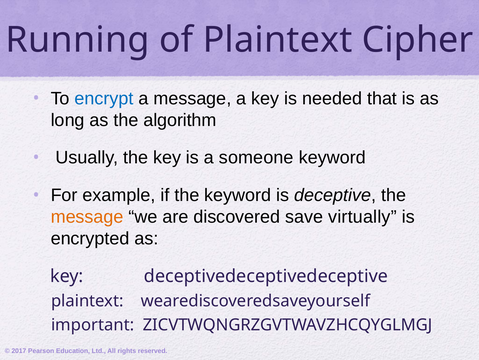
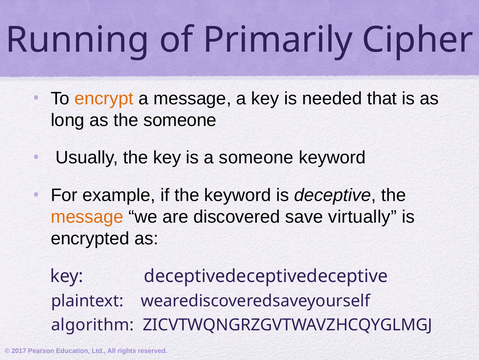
of Plaintext: Plaintext -> Primarily
encrypt colour: blue -> orange
the algorithm: algorithm -> someone
important: important -> algorithm
